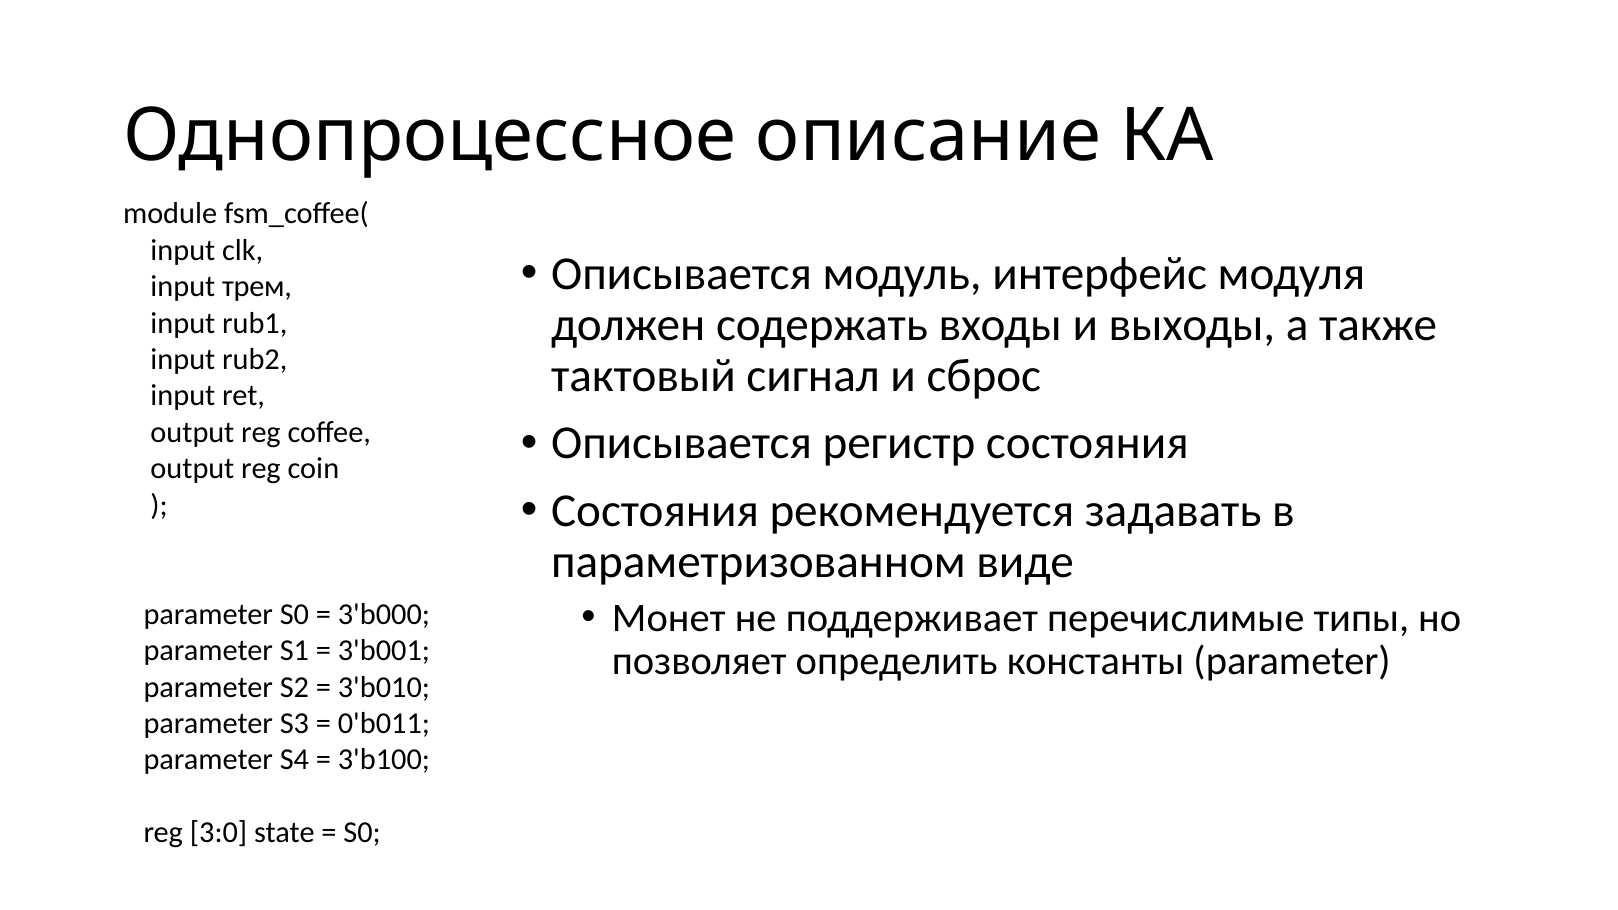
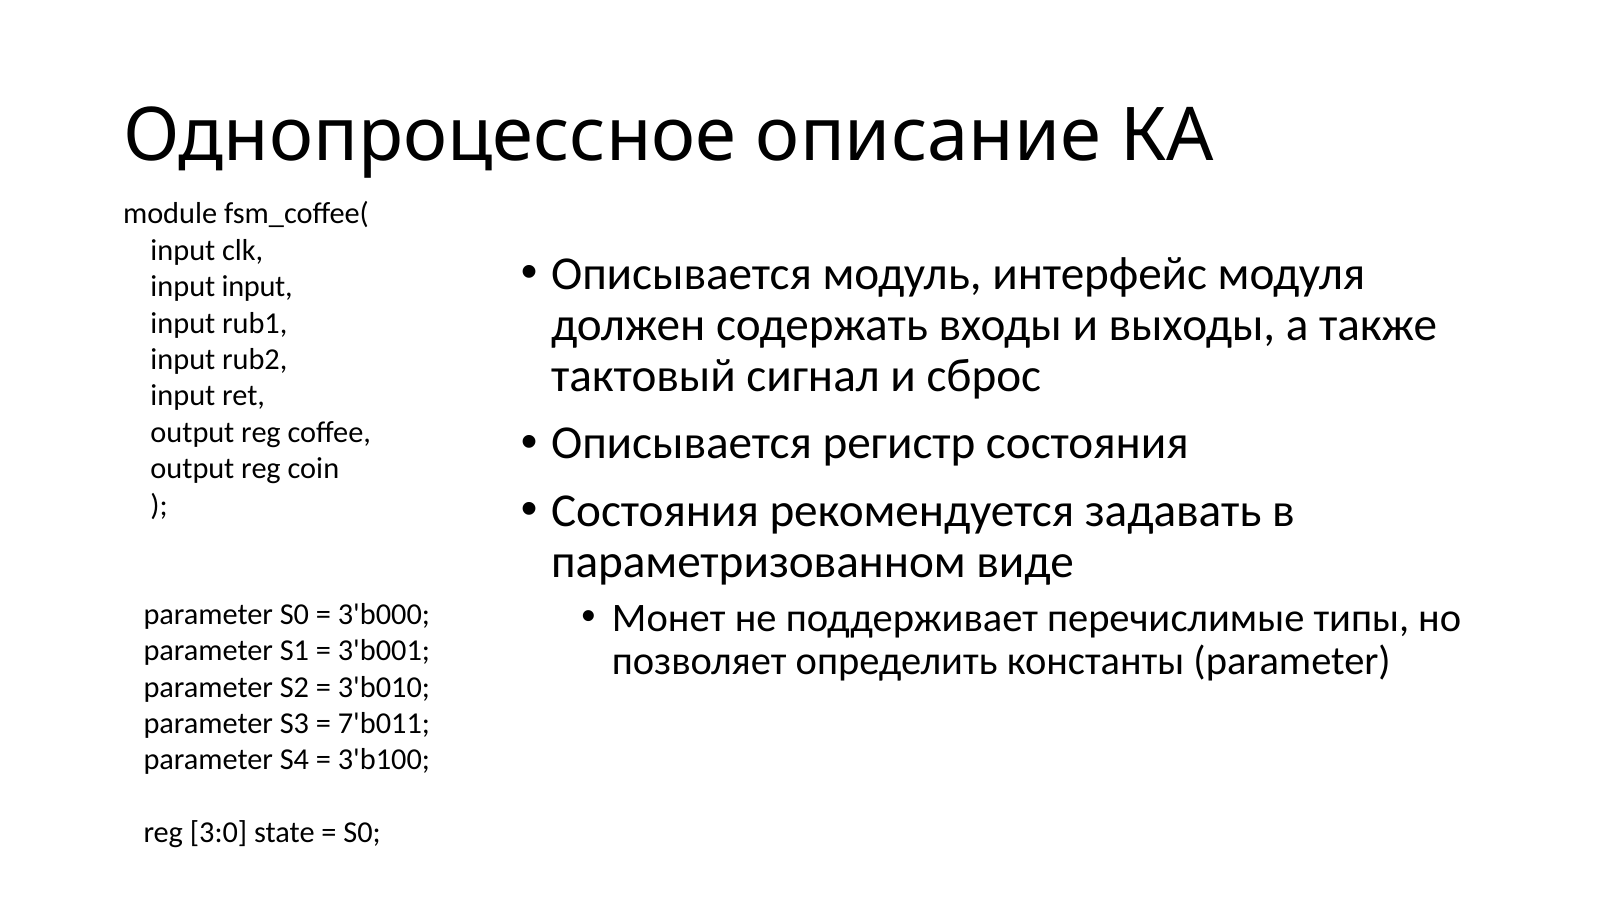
трем at (257, 287): трем -> input
0'b011: 0'b011 -> 7'b011
